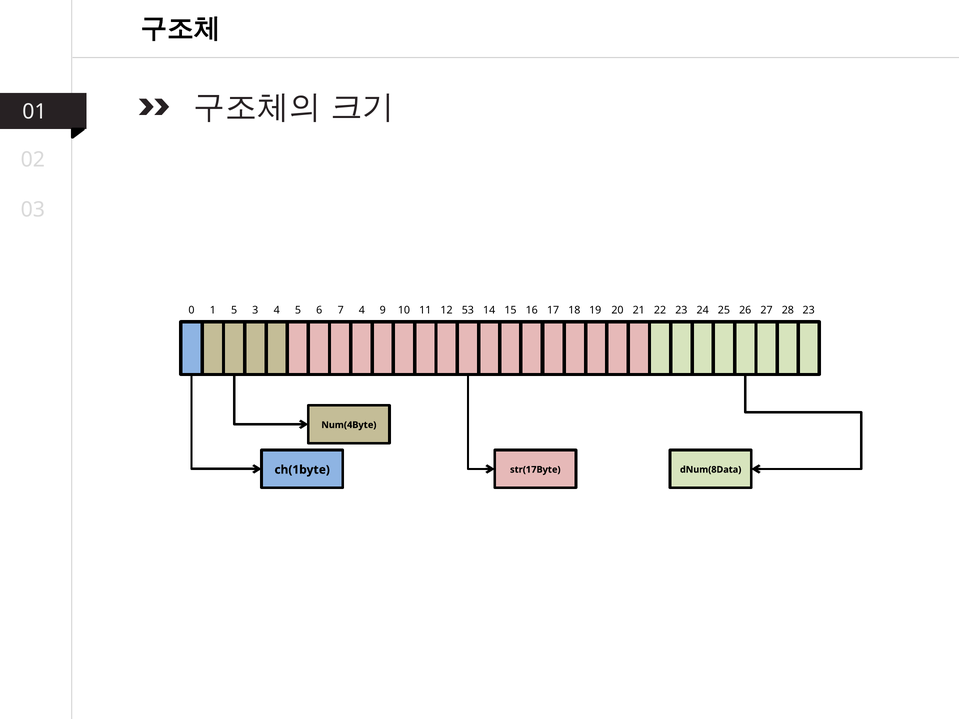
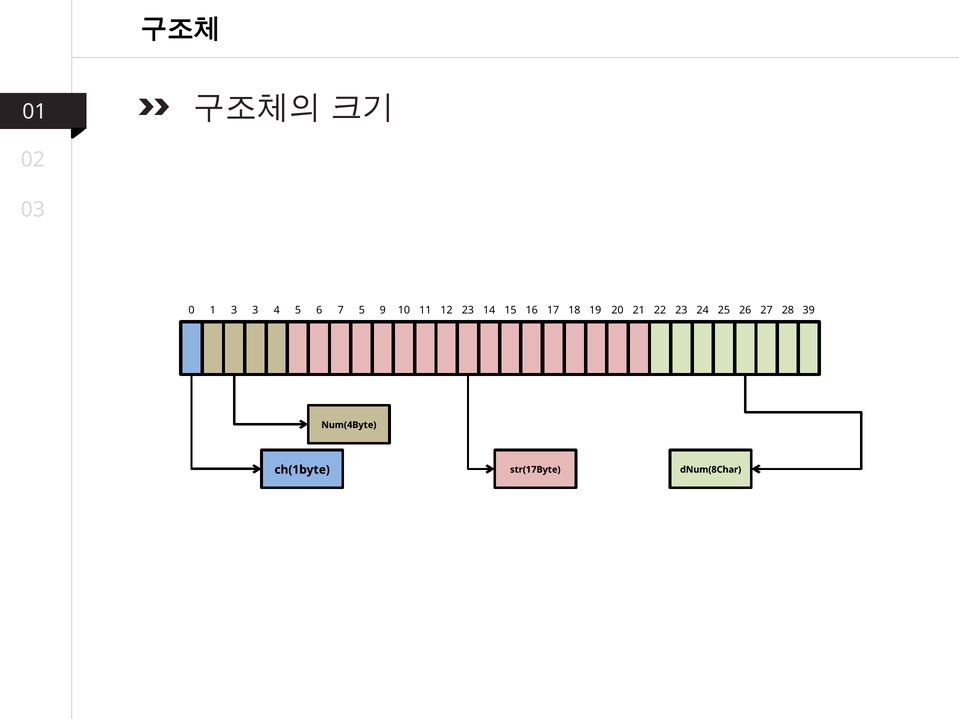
1 5: 5 -> 3
7 4: 4 -> 5
12 53: 53 -> 23
28 23: 23 -> 39
dNum(8Data: dNum(8Data -> dNum(8Char
